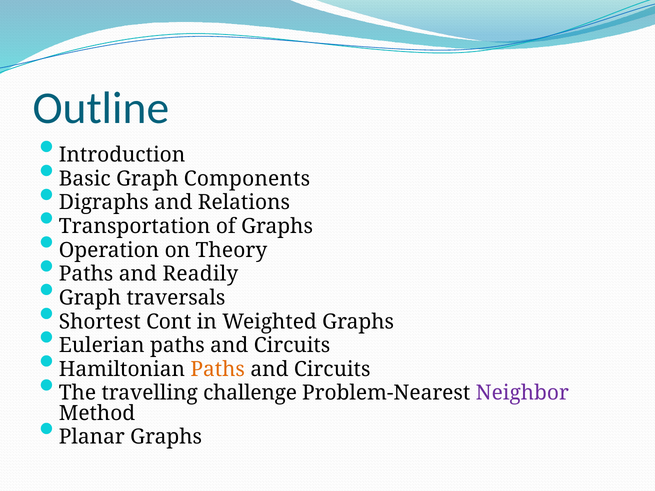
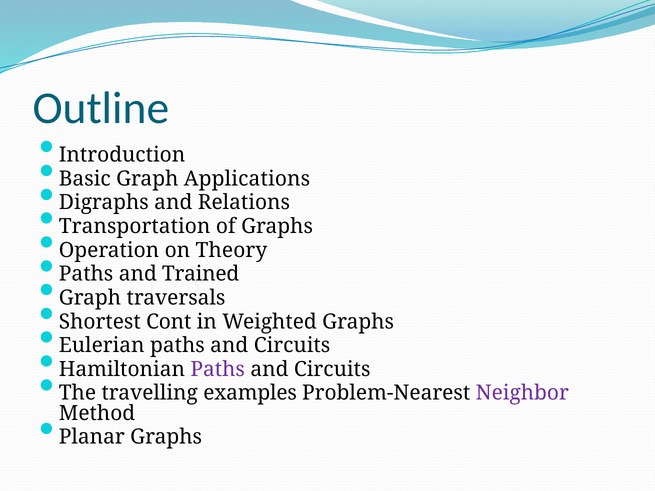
Components: Components -> Applications
Readily: Readily -> Trained
Paths at (218, 369) colour: orange -> purple
challenge: challenge -> examples
